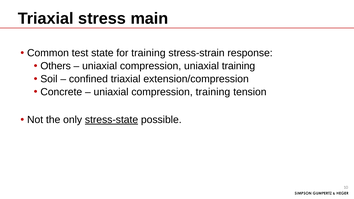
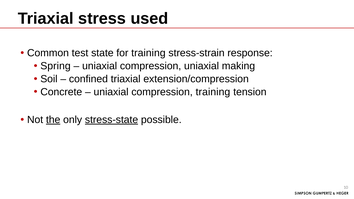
main: main -> used
Others: Others -> Spring
uniaxial training: training -> making
the underline: none -> present
